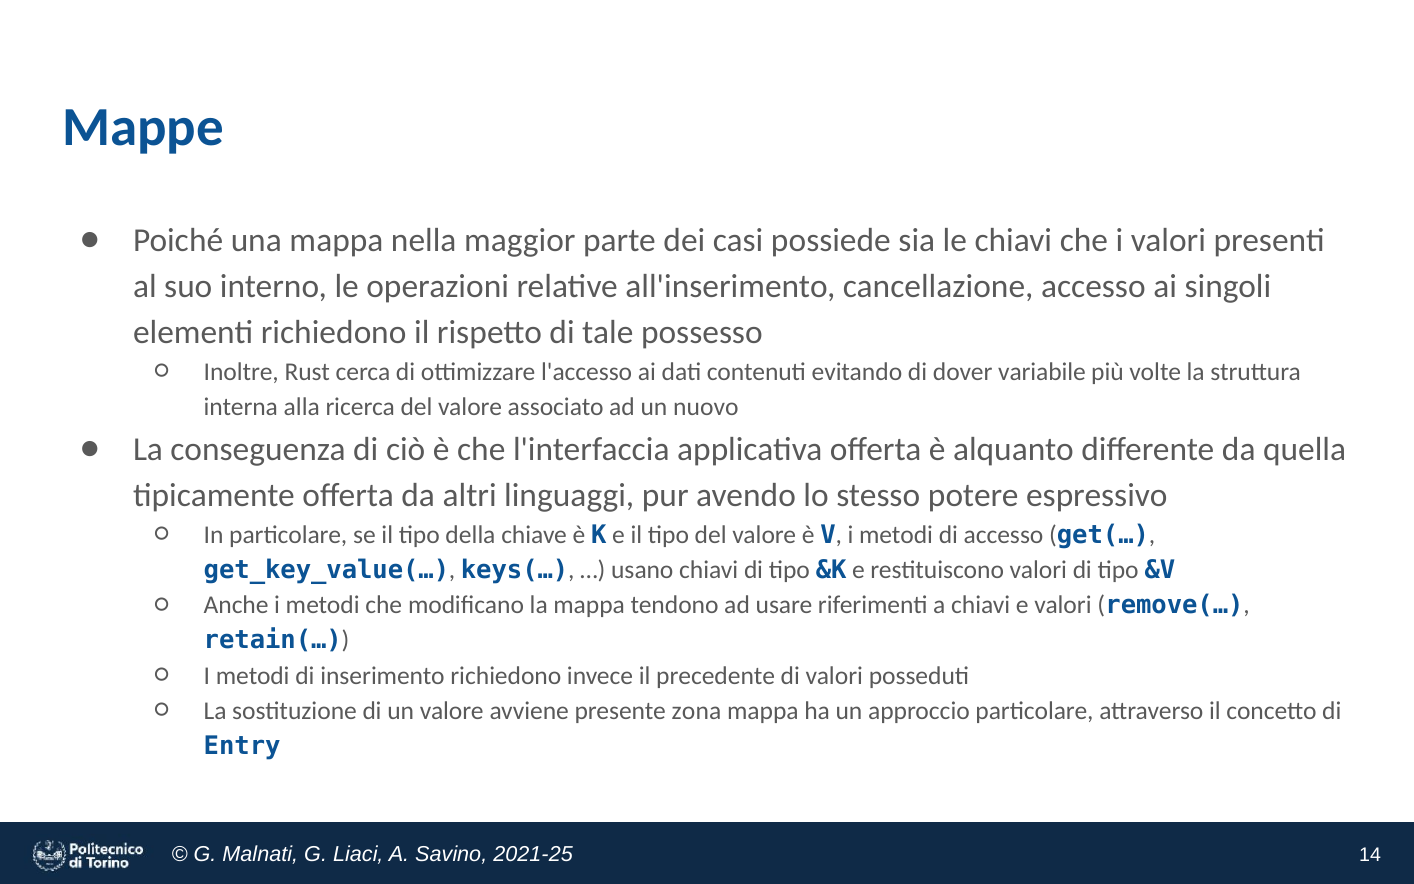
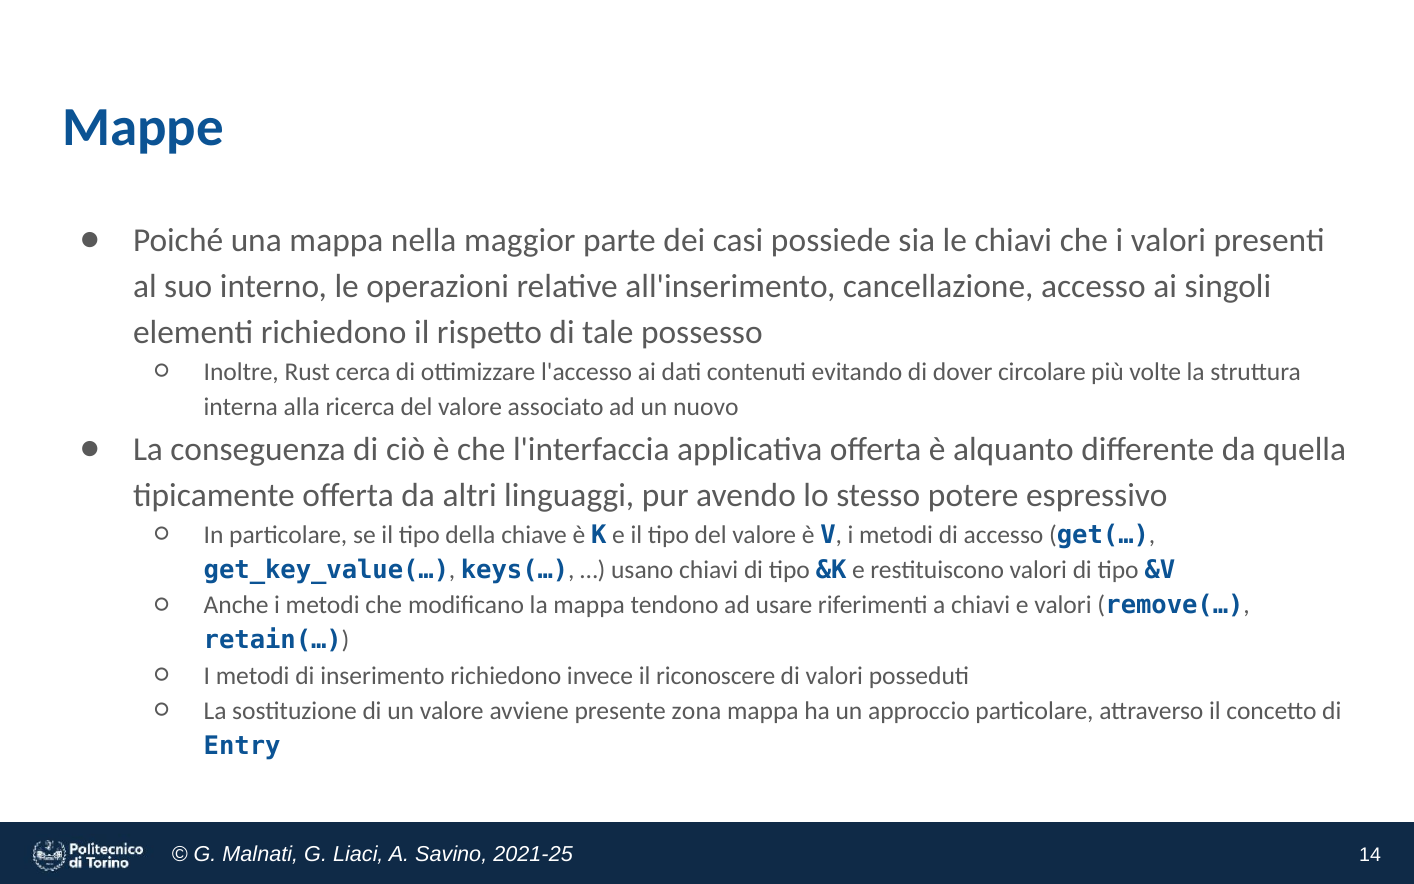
variabile: variabile -> circolare
precedente: precedente -> riconoscere
